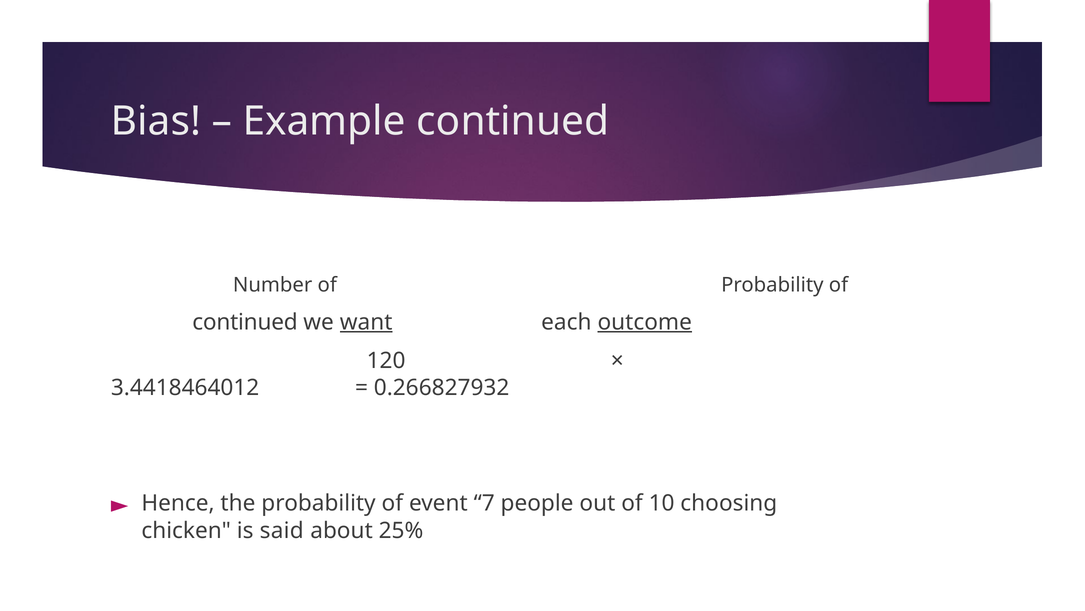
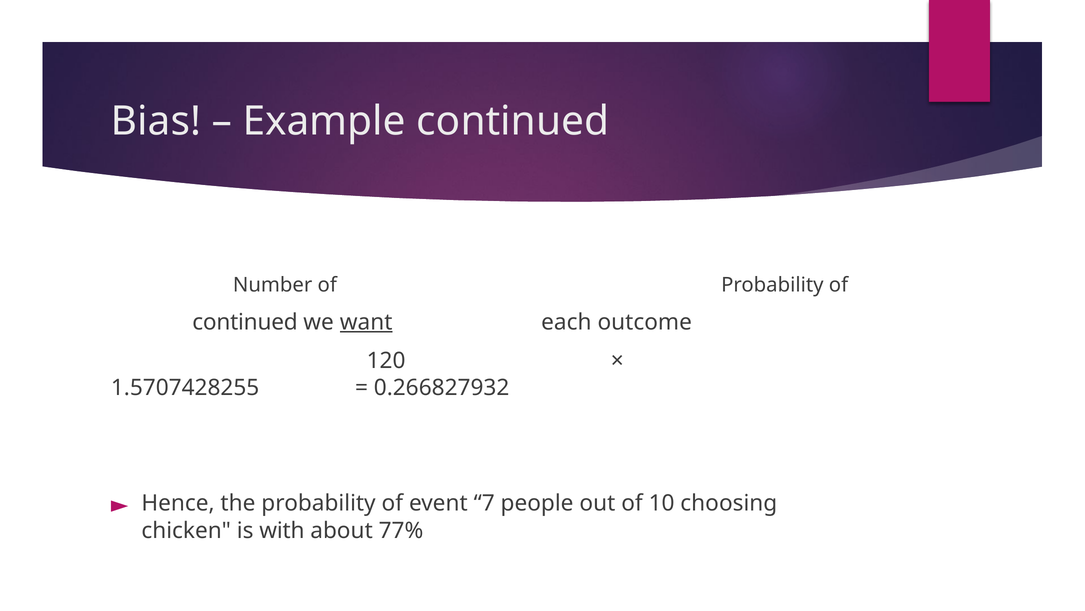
outcome underline: present -> none
3.4418464012: 3.4418464012 -> 1.5707428255
said: said -> with
25%: 25% -> 77%
